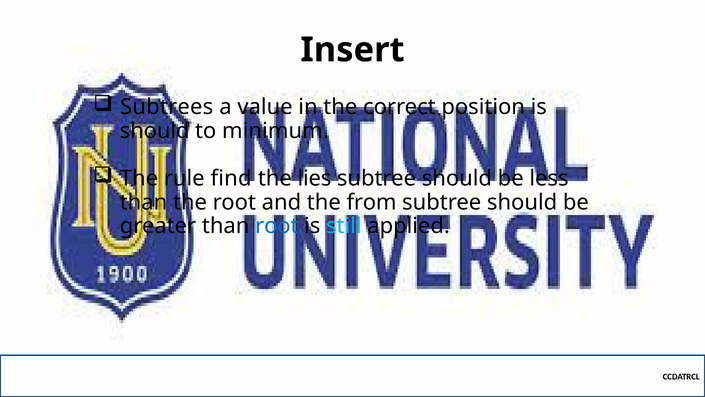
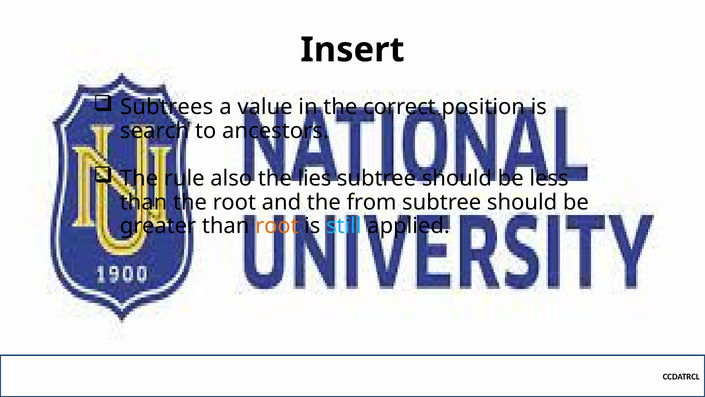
should at (155, 131): should -> search
minimum: minimum -> ancestors
find: find -> also
root at (277, 226) colour: blue -> orange
